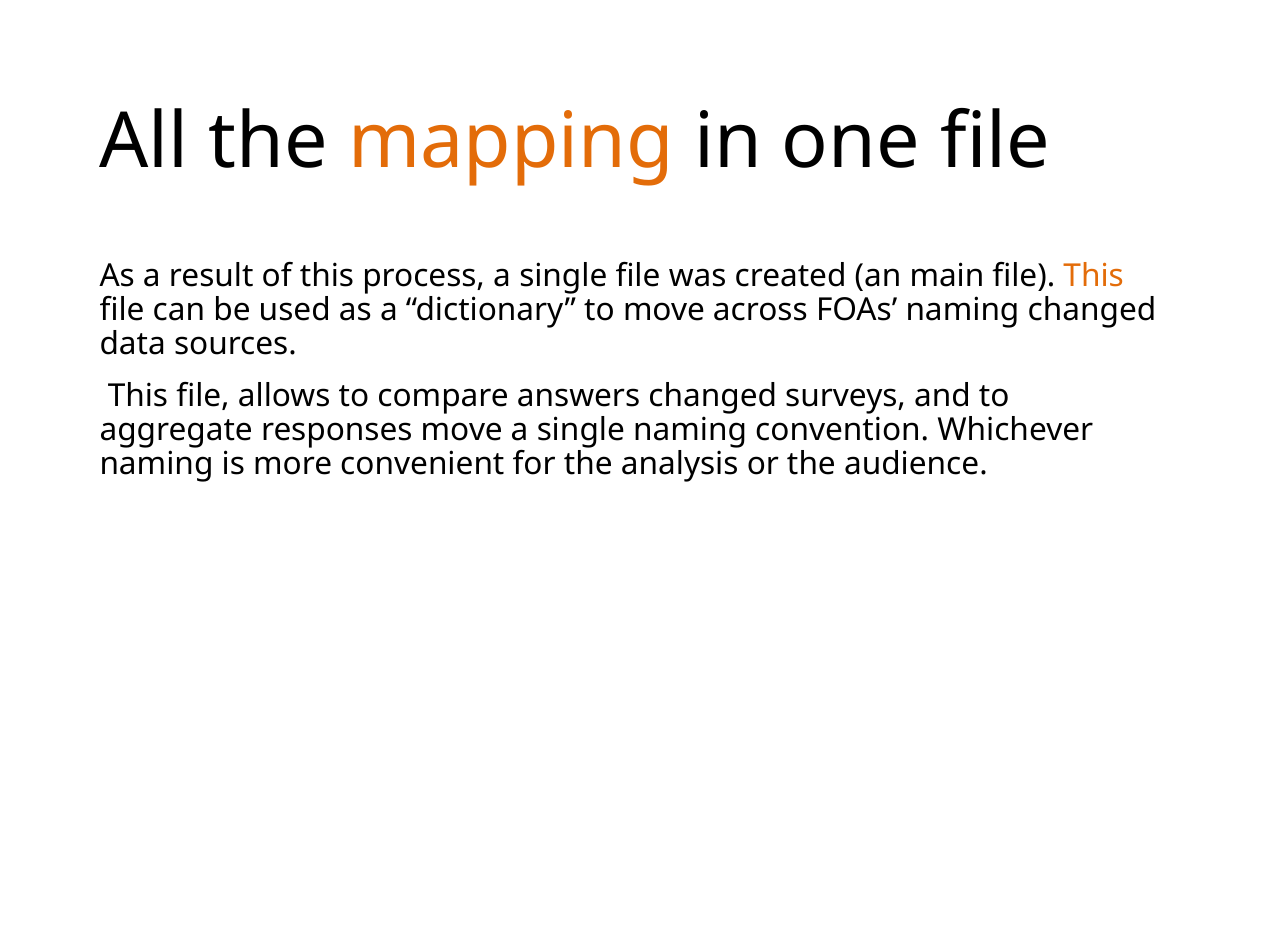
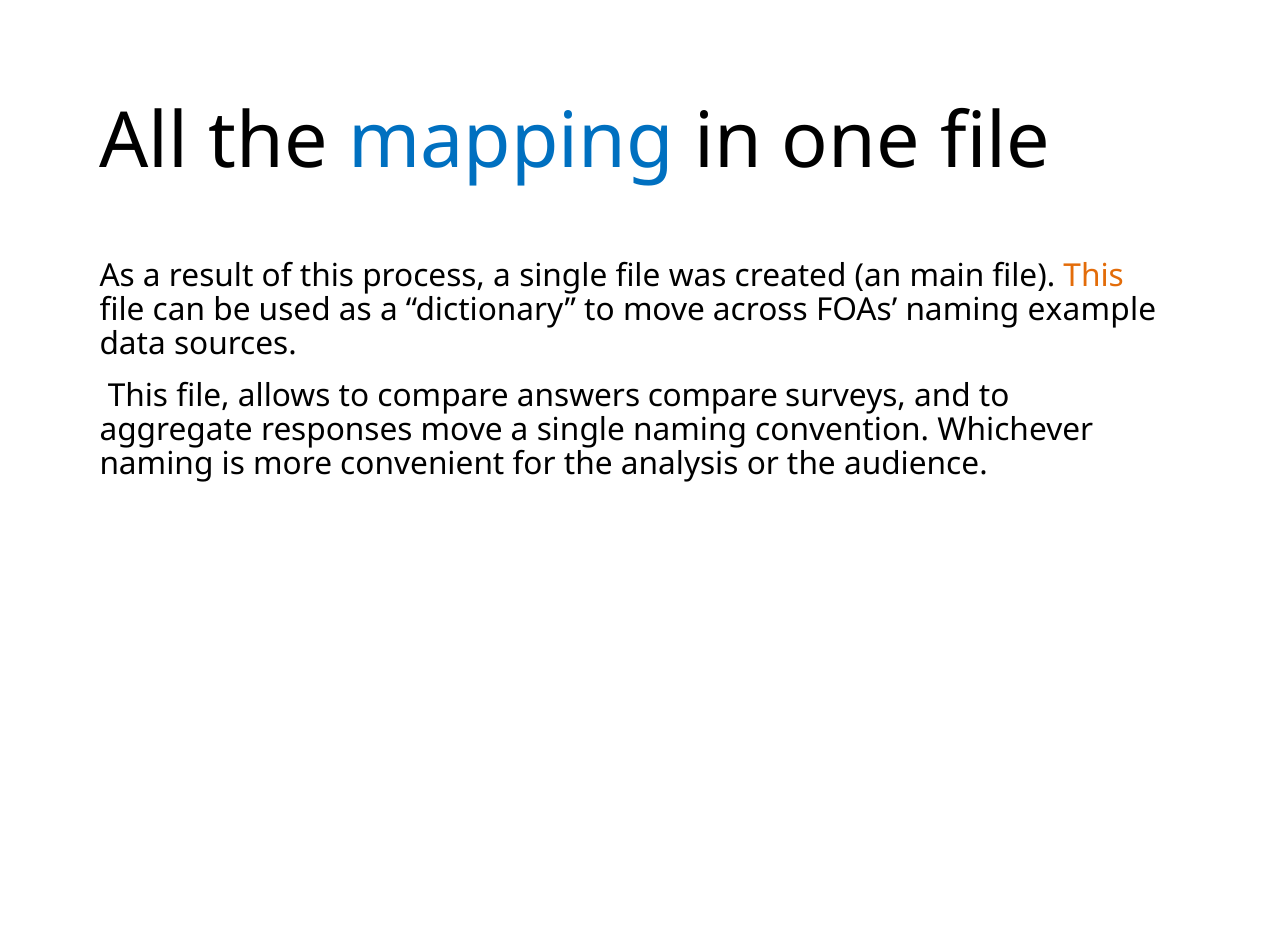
mapping colour: orange -> blue
naming changed: changed -> example
answers changed: changed -> compare
